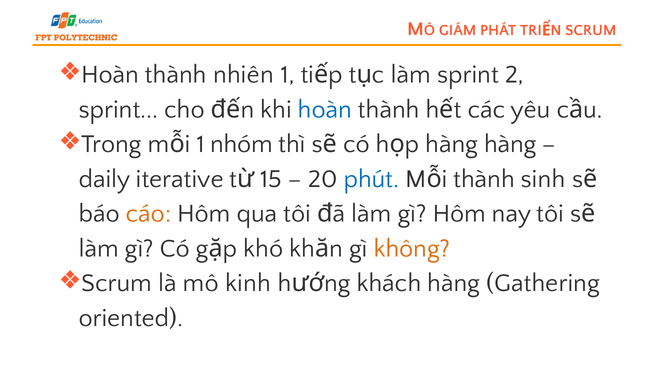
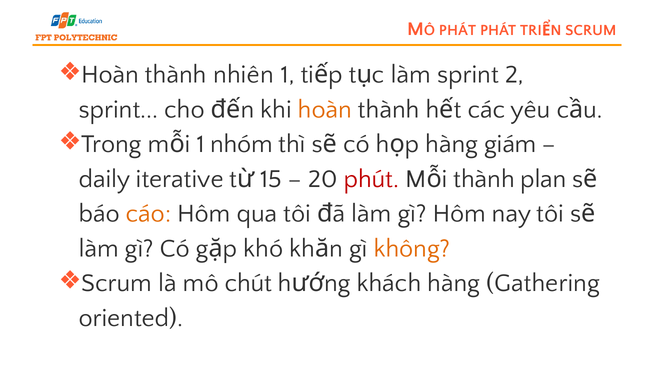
GIÁM at (458, 30): GIÁM -> PHÁT
hoàn at (325, 109) colour: blue -> orange
hàng hàng: hàng -> giám
phút colour: blue -> red
sinh: sinh -> plan
kinh: kinh -> chút
